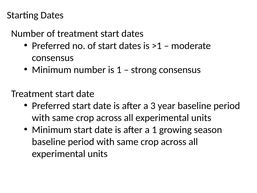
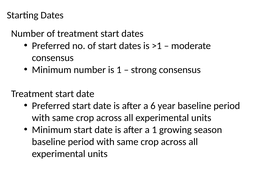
3: 3 -> 6
